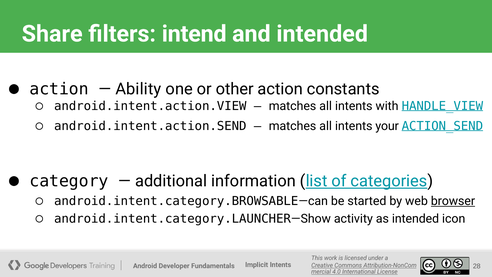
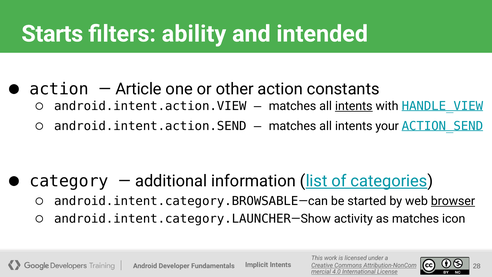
Share: Share -> Starts
intend: intend -> ability
Ability: Ability -> Article
intents at (354, 106) underline: none -> present
as intended: intended -> matches
